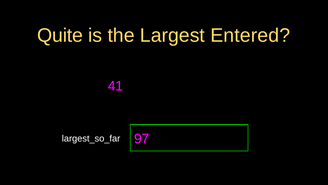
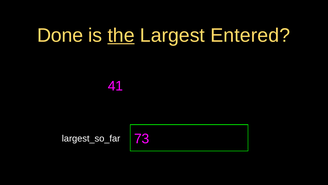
Quite: Quite -> Done
the underline: none -> present
97: 97 -> 73
